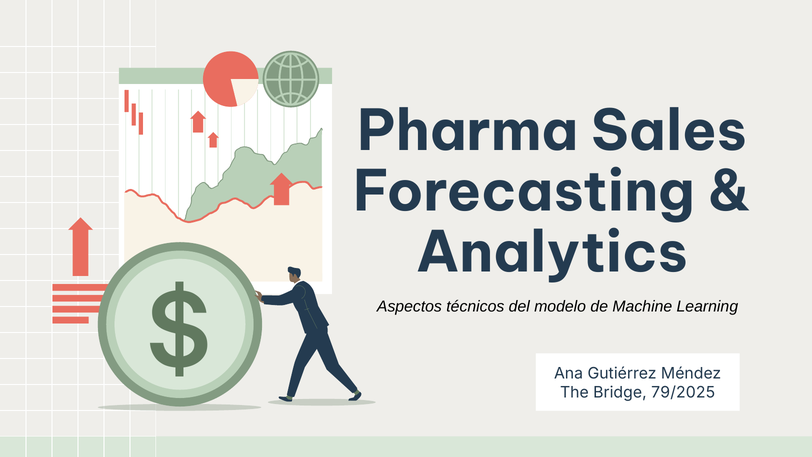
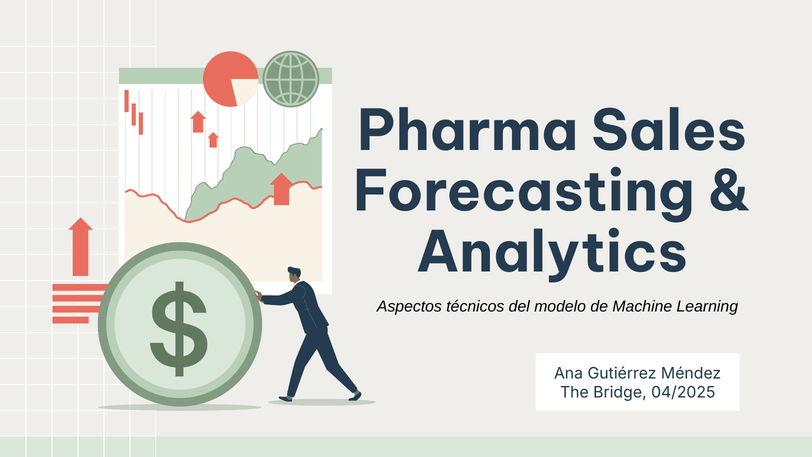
79/2025: 79/2025 -> 04/2025
